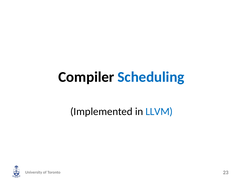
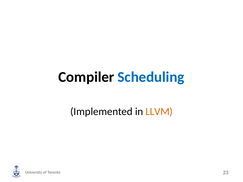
LLVM colour: blue -> orange
